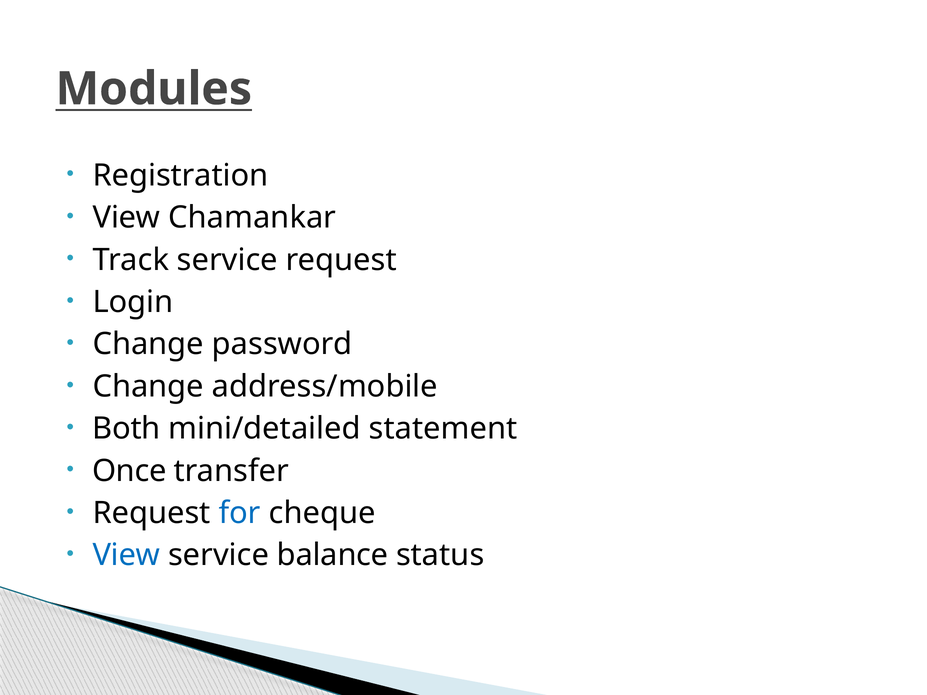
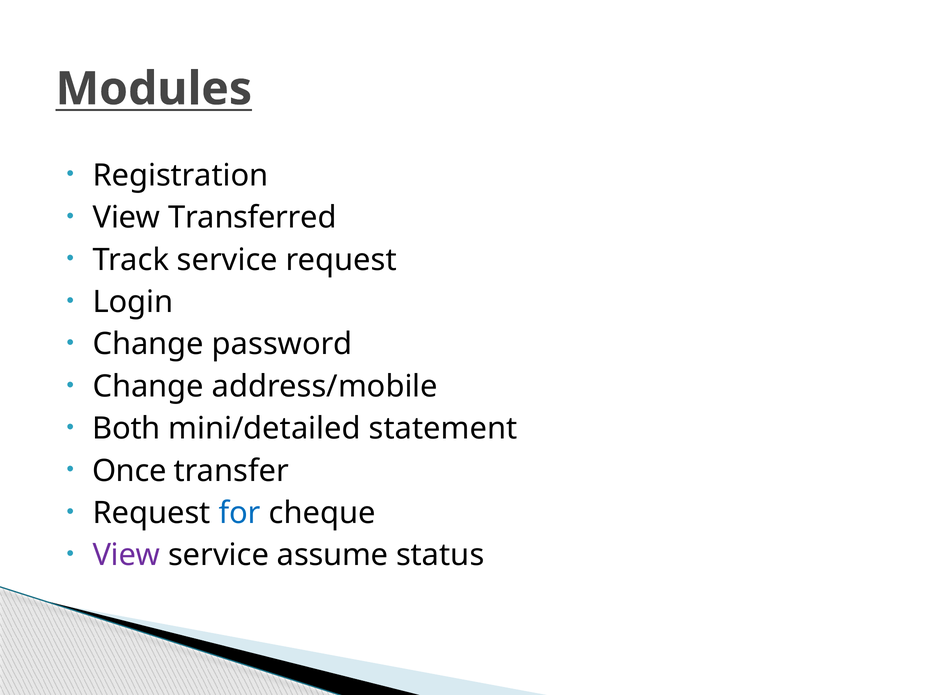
Chamankar: Chamankar -> Transferred
View at (126, 555) colour: blue -> purple
balance: balance -> assume
